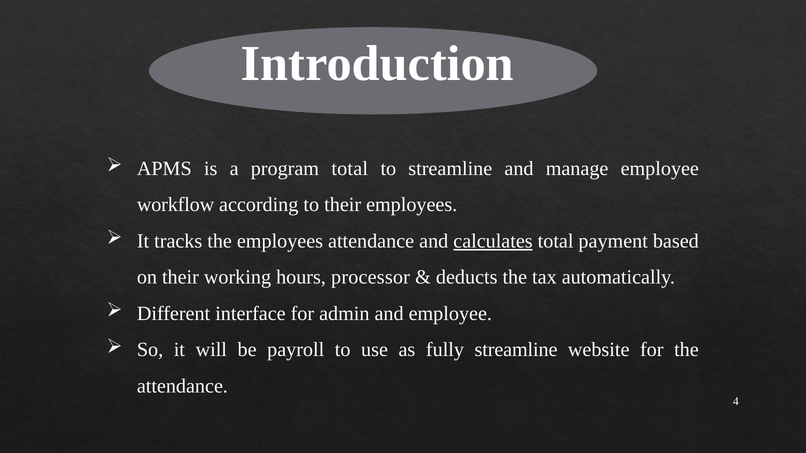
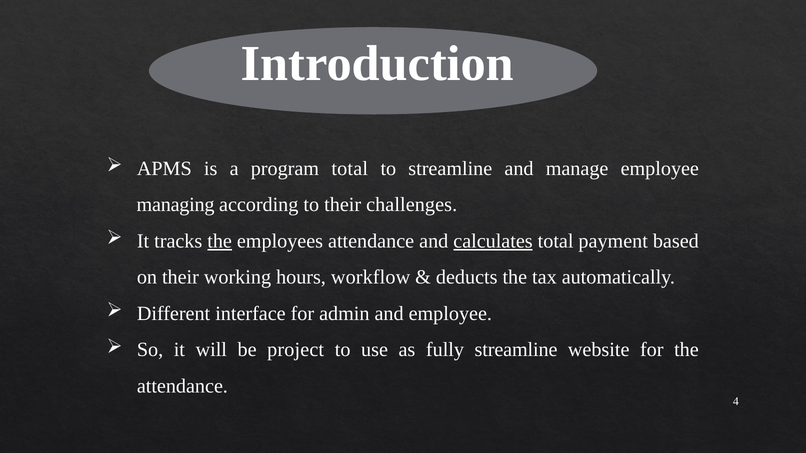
workflow: workflow -> managing
their employees: employees -> challenges
the at (220, 241) underline: none -> present
processor: processor -> workflow
payroll: payroll -> project
